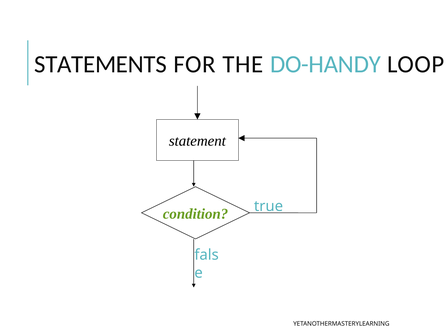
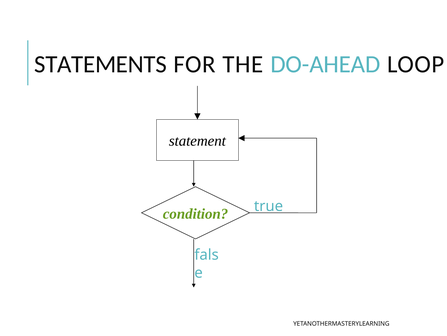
DO-HANDY: DO-HANDY -> DO-AHEAD
